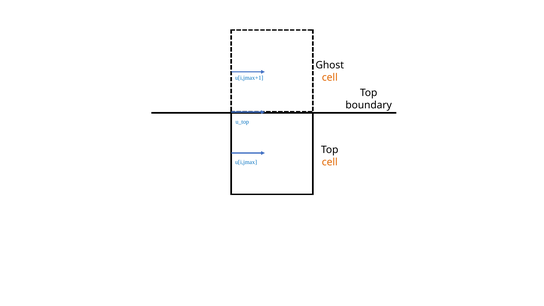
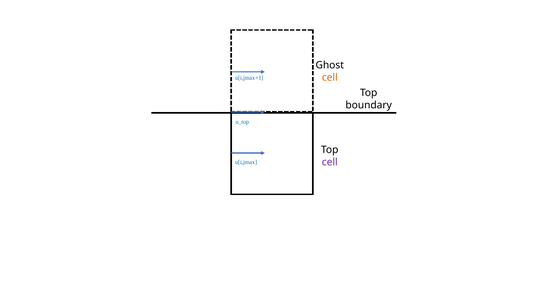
cell at (330, 162) colour: orange -> purple
